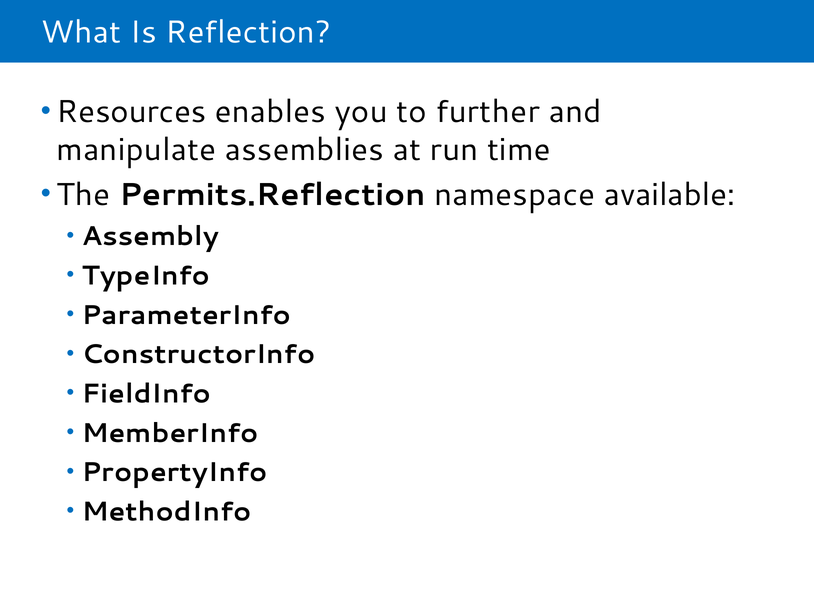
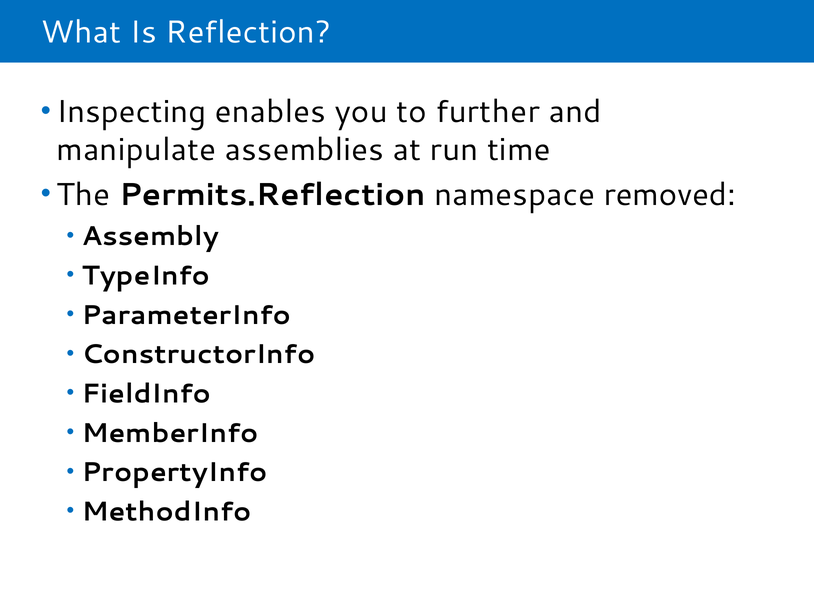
Resources: Resources -> Inspecting
available: available -> removed
